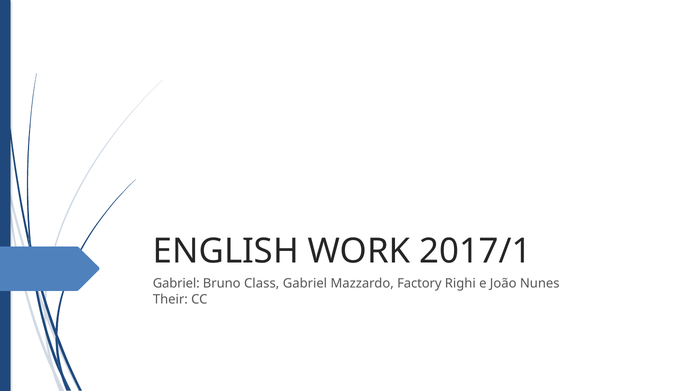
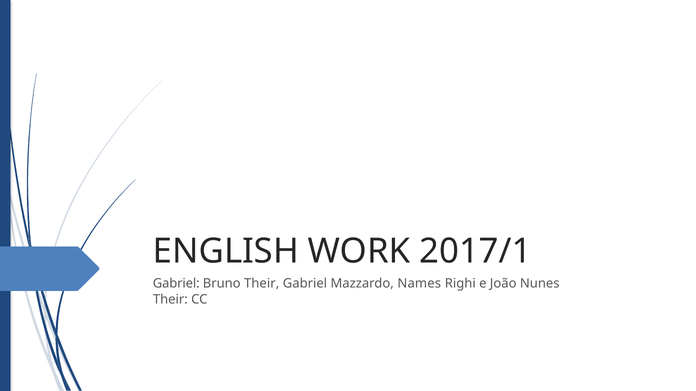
Bruno Class: Class -> Their
Factory: Factory -> Names
